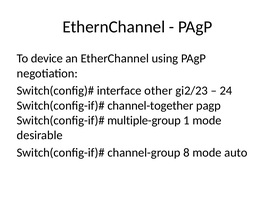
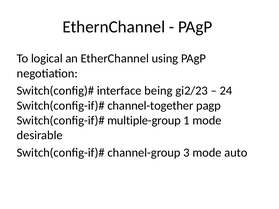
device: device -> logical
other: other -> being
8: 8 -> 3
